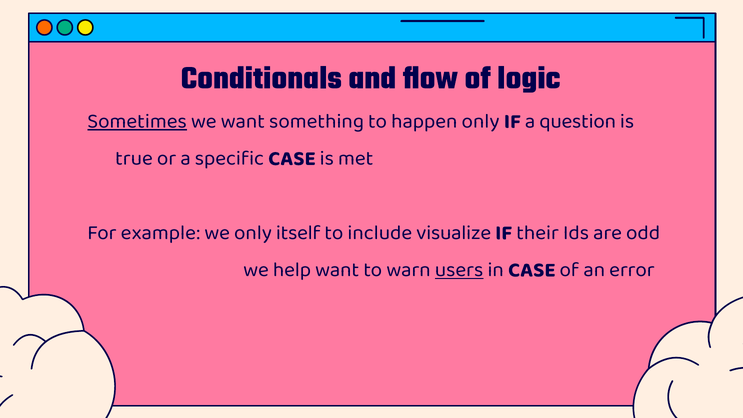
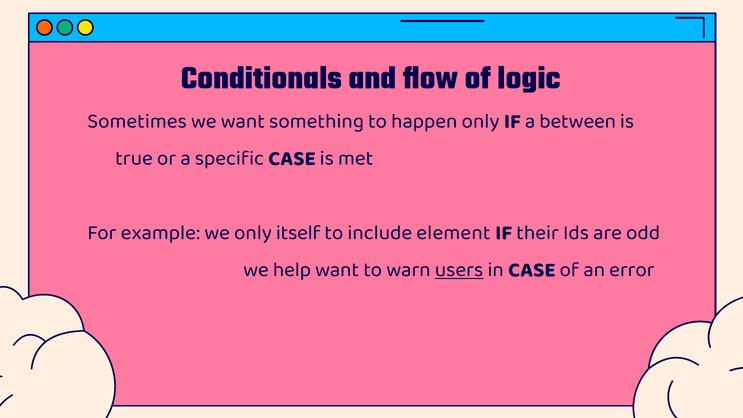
Sometimes underline: present -> none
question: question -> between
visualize: visualize -> element
